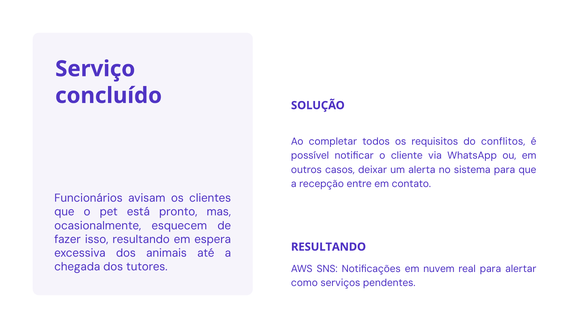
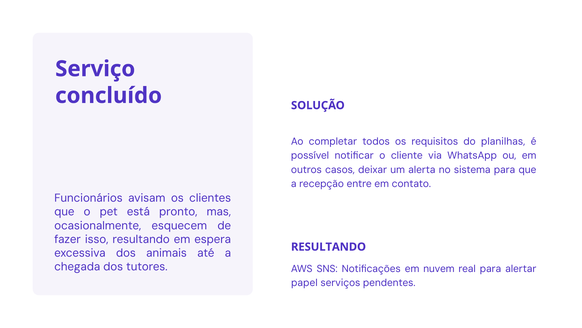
conflitos: conflitos -> planilhas
como: como -> papel
